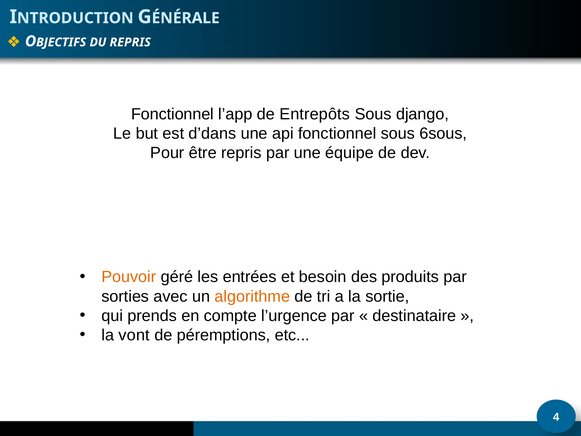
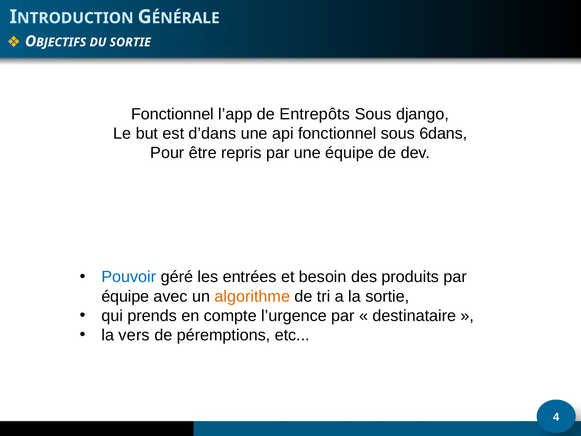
DU REPRIS: REPRIS -> SORTIE
6sous: 6sous -> 6dans
Pouvoir colour: orange -> blue
sorties at (125, 296): sorties -> équipe
vont: vont -> vers
